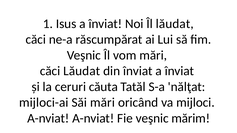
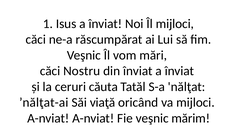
Îl lăudat: lăudat -> mijloci
căci Lăudat: Lăudat -> Nostru
mijloci-ai: mijloci-ai -> ʼnălţat-ai
Săi mări: mări -> viaţă
